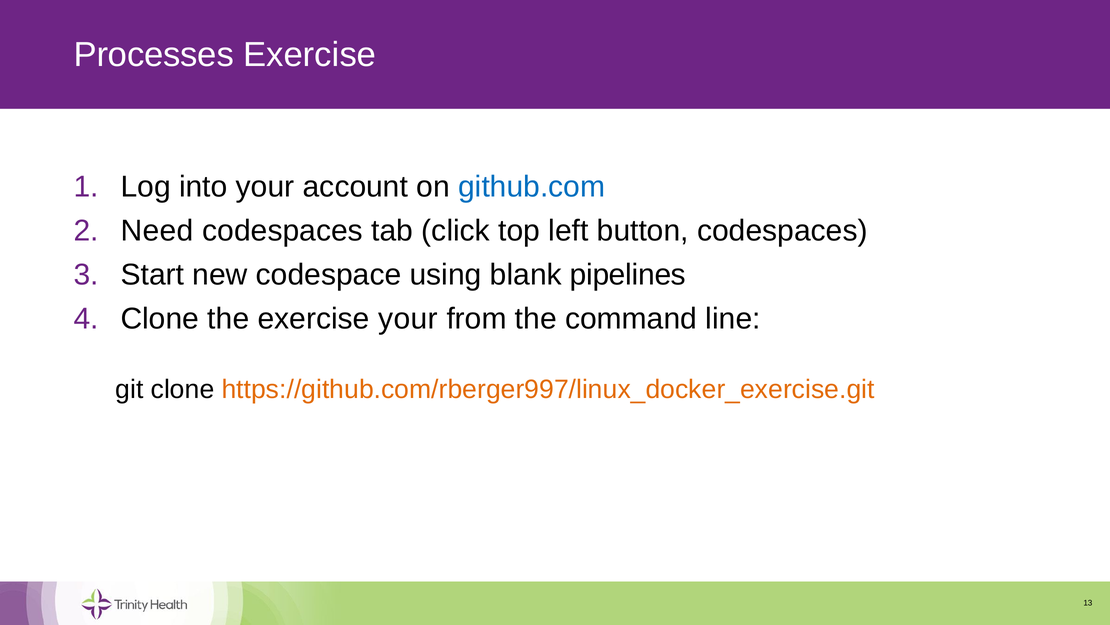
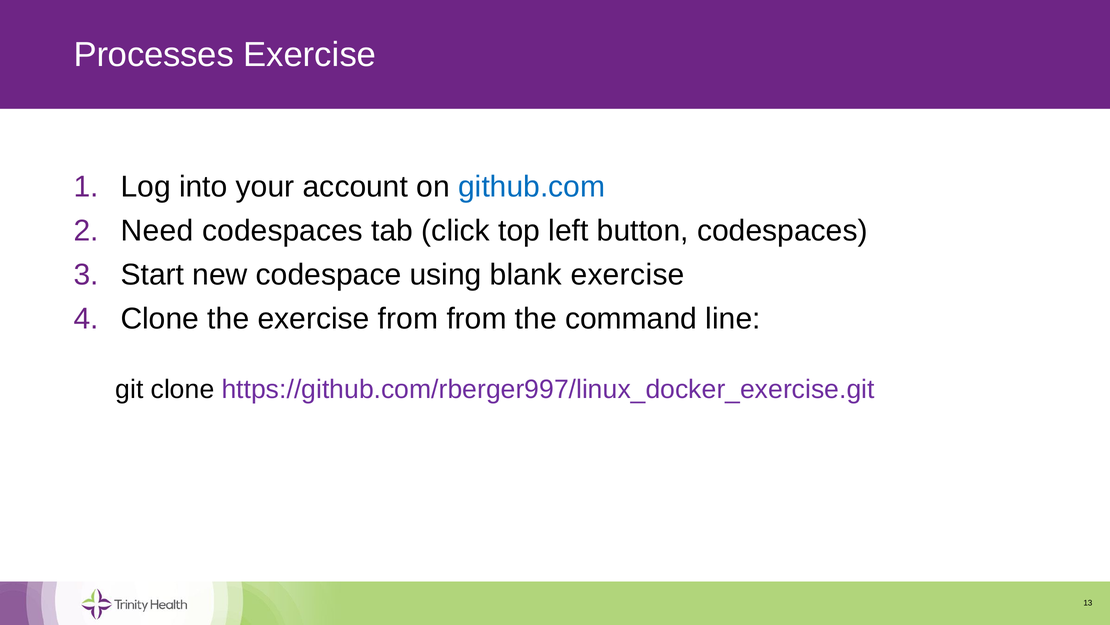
blank pipelines: pipelines -> exercise
exercise your: your -> from
https://github.com/rberger997/linux_docker_exercise.git colour: orange -> purple
